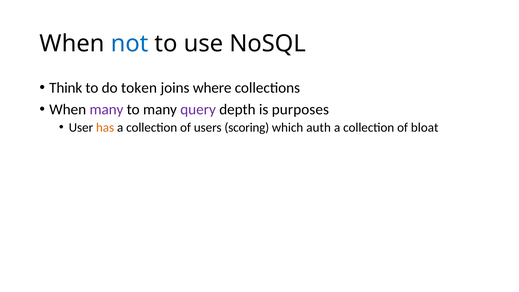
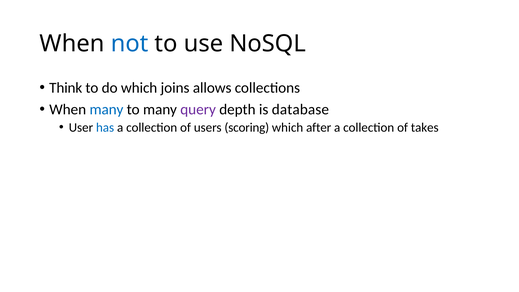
do token: token -> which
where: where -> allows
many at (106, 110) colour: purple -> blue
purposes: purposes -> database
has colour: orange -> blue
auth: auth -> after
bloat: bloat -> takes
